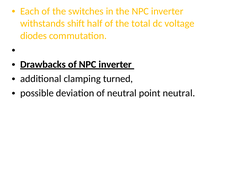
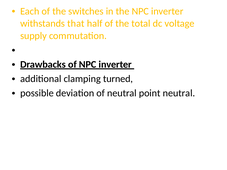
shift: shift -> that
diodes: diodes -> supply
